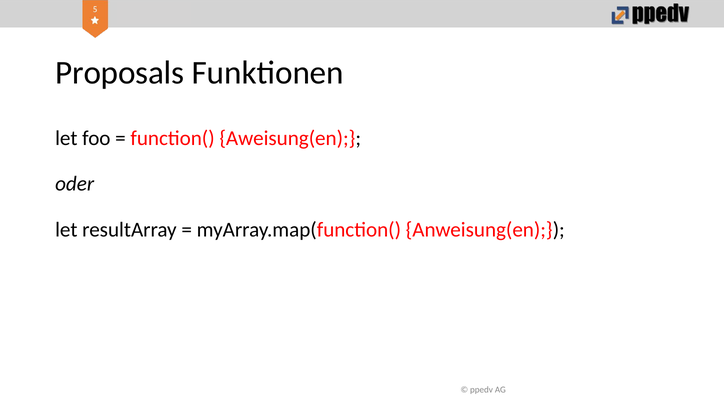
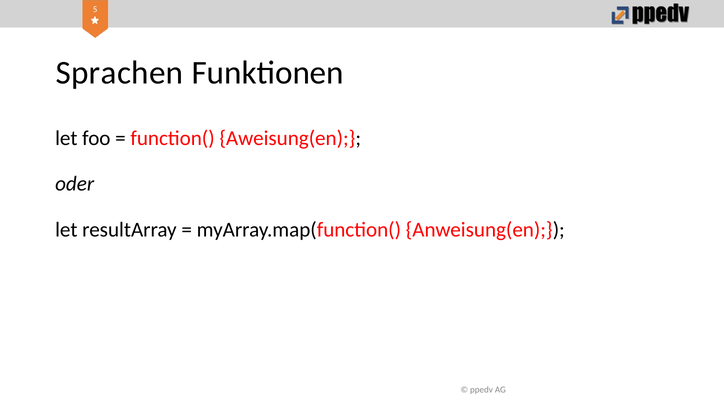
Proposals: Proposals -> Sprachen
